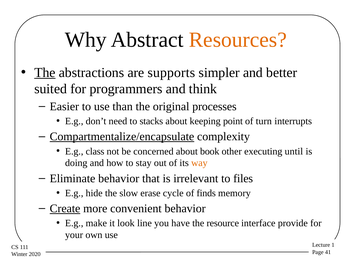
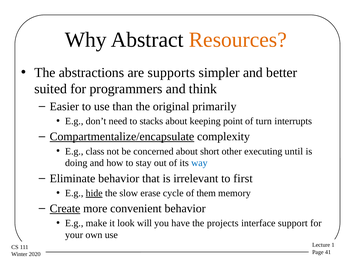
The at (45, 73) underline: present -> none
processes: processes -> primarily
book: book -> short
way colour: orange -> blue
files: files -> first
hide underline: none -> present
finds: finds -> them
line: line -> will
resource: resource -> projects
provide: provide -> support
